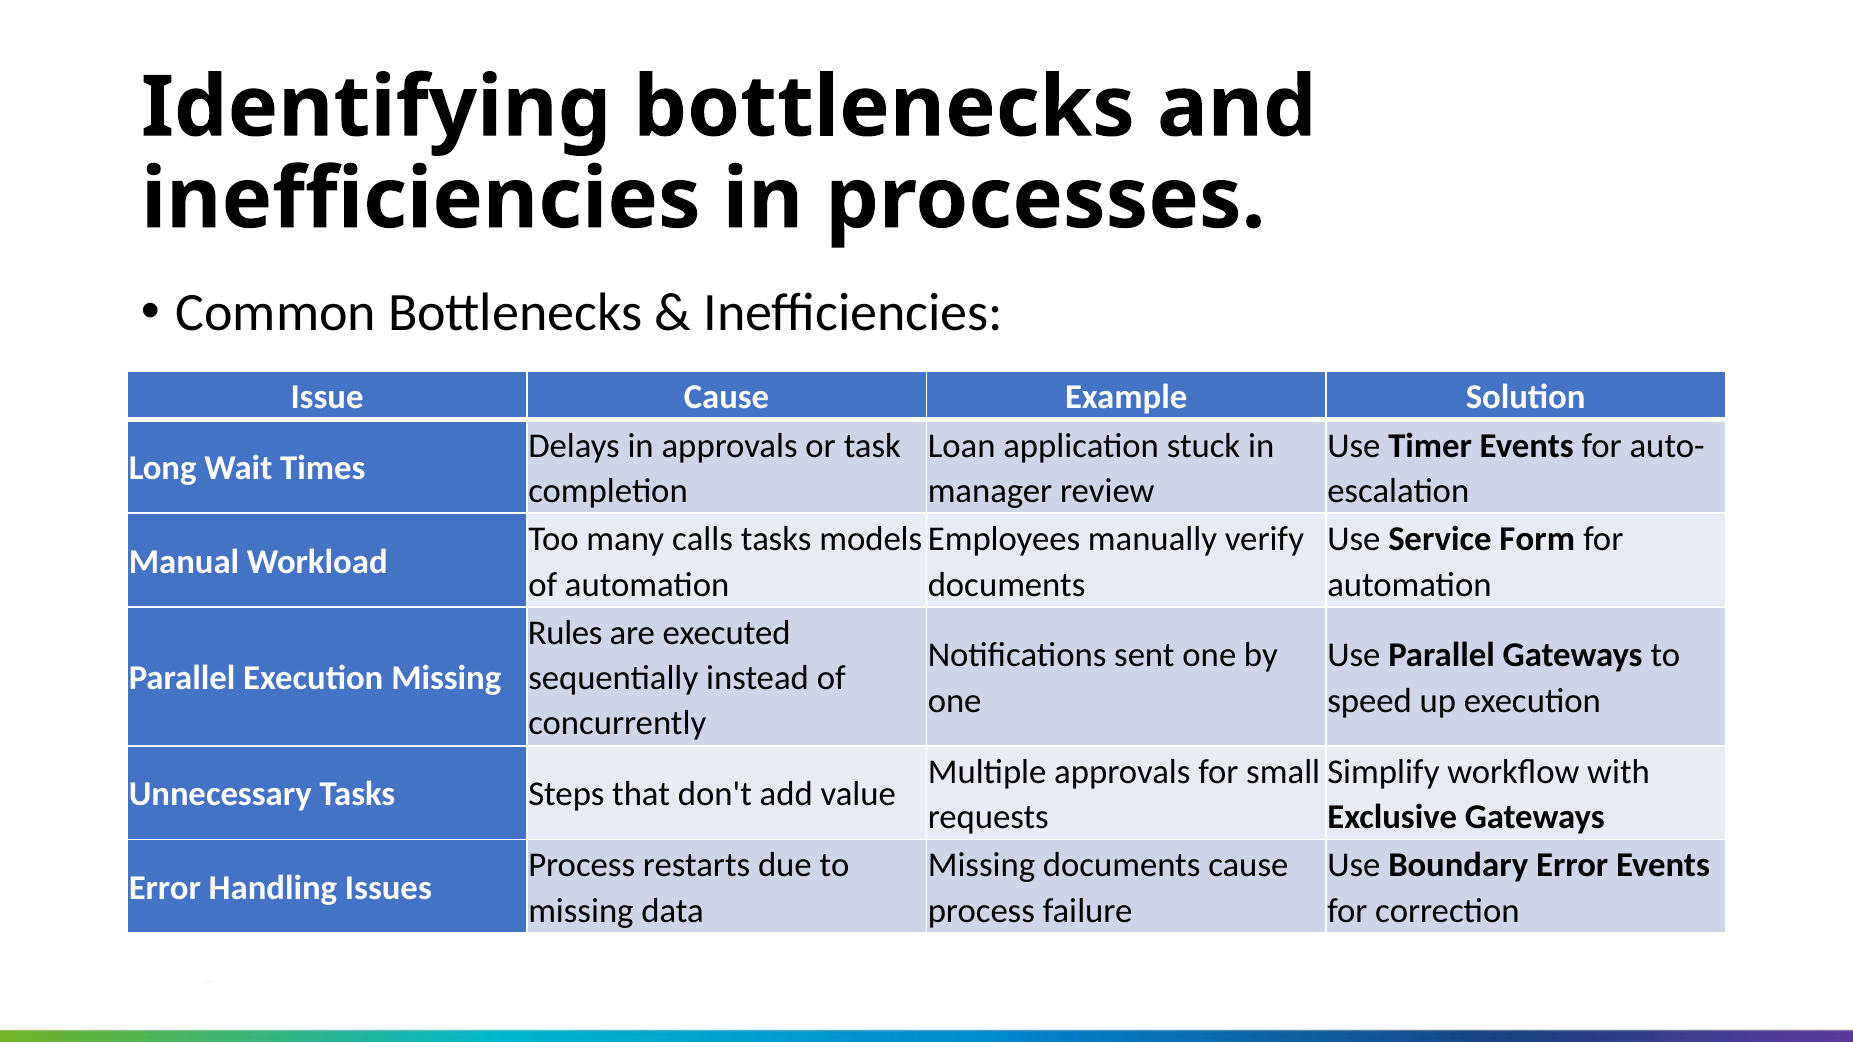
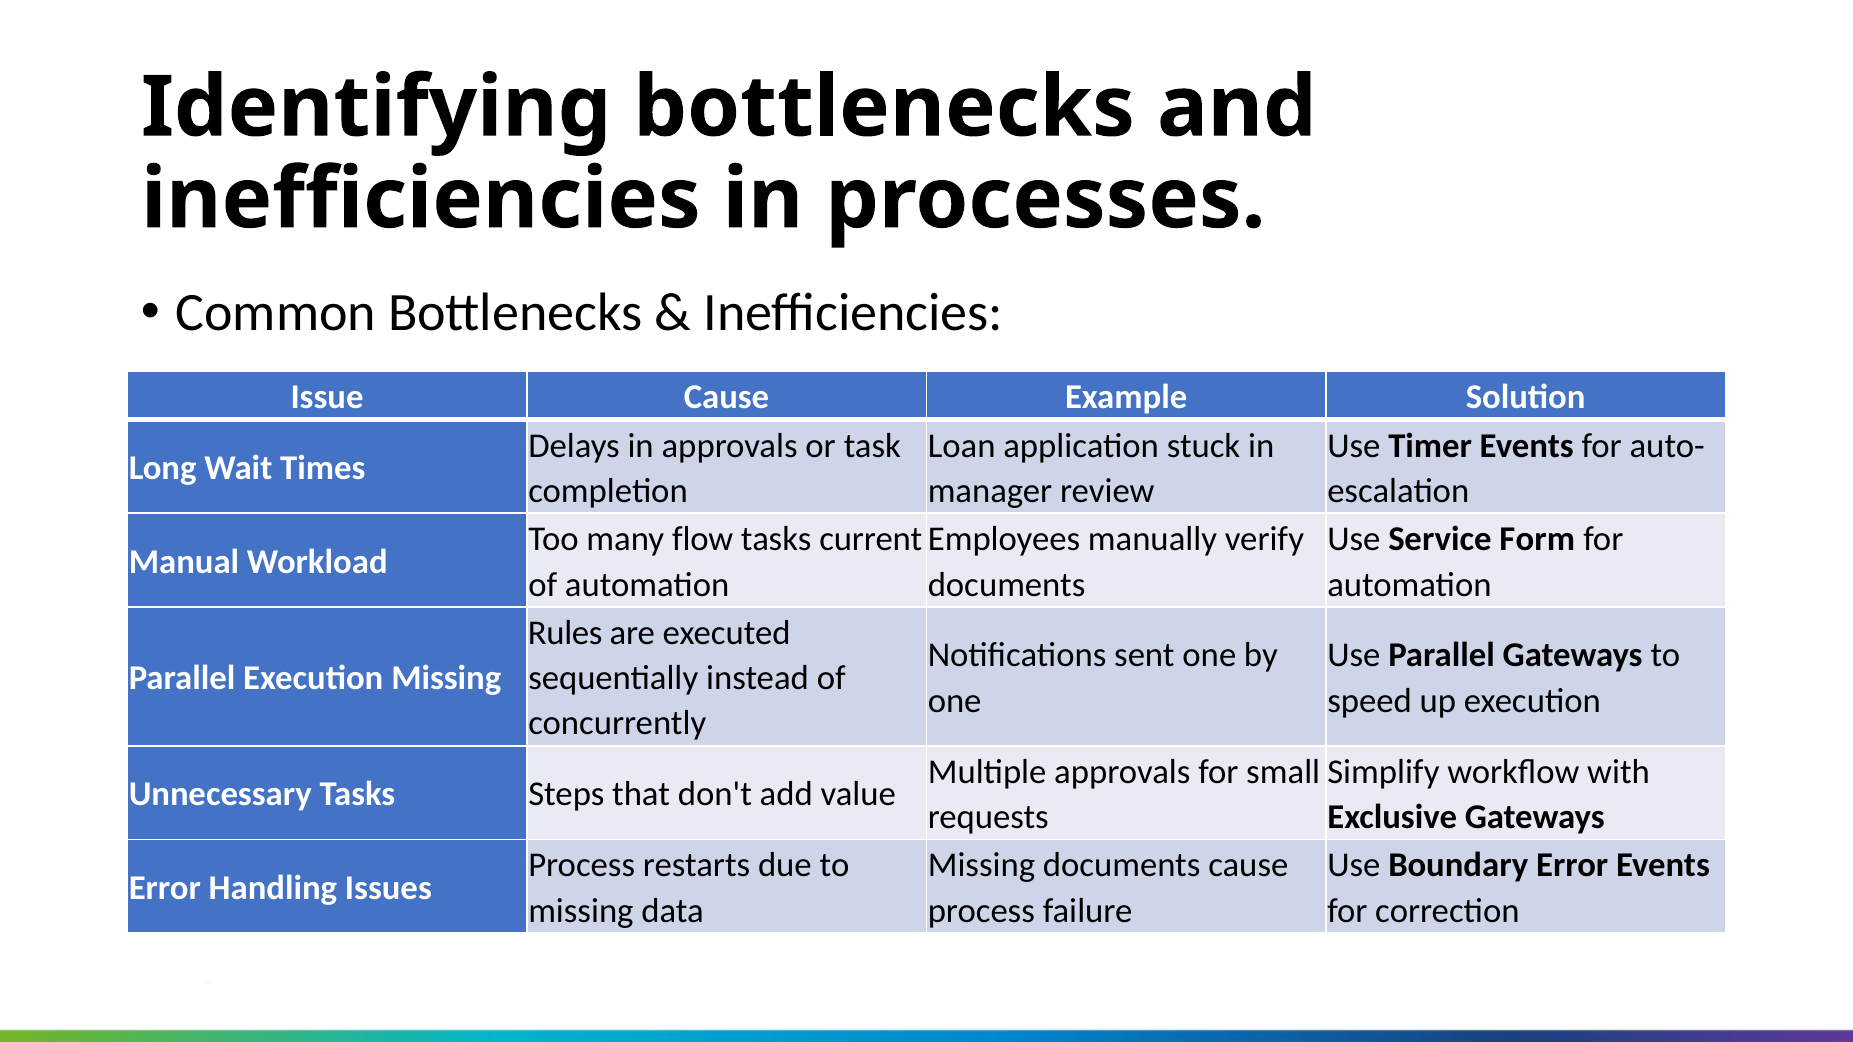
calls: calls -> flow
models: models -> current
